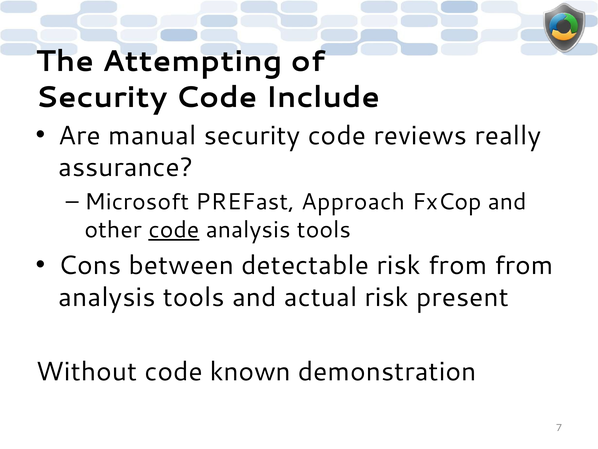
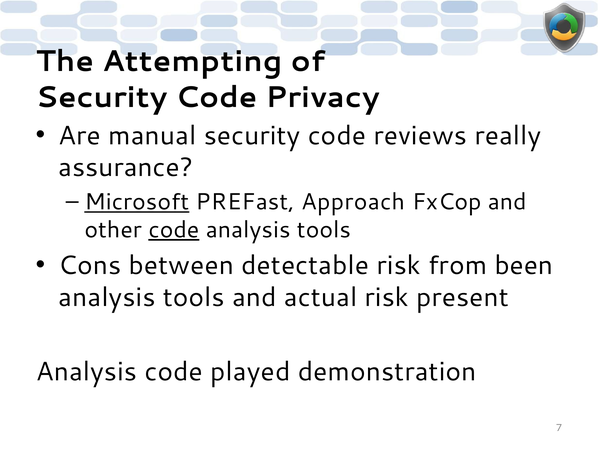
Include: Include -> Privacy
Microsoft underline: none -> present
from from: from -> been
Without at (86, 371): Without -> Analysis
known: known -> played
